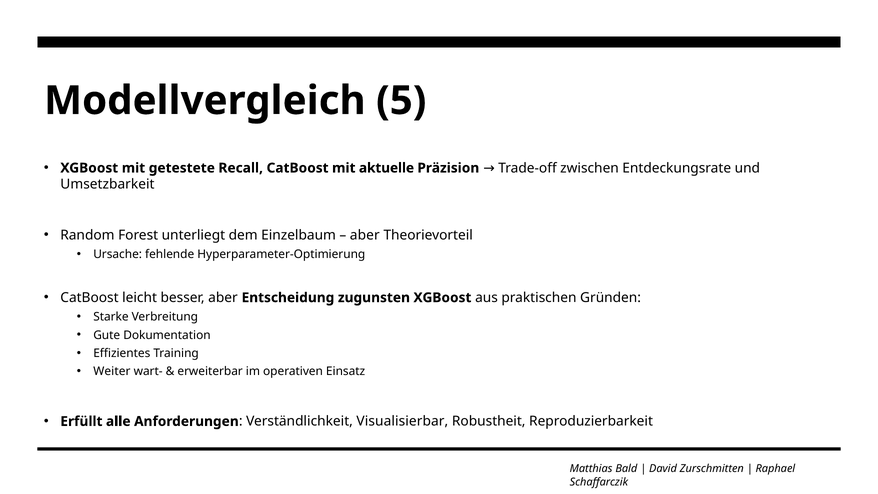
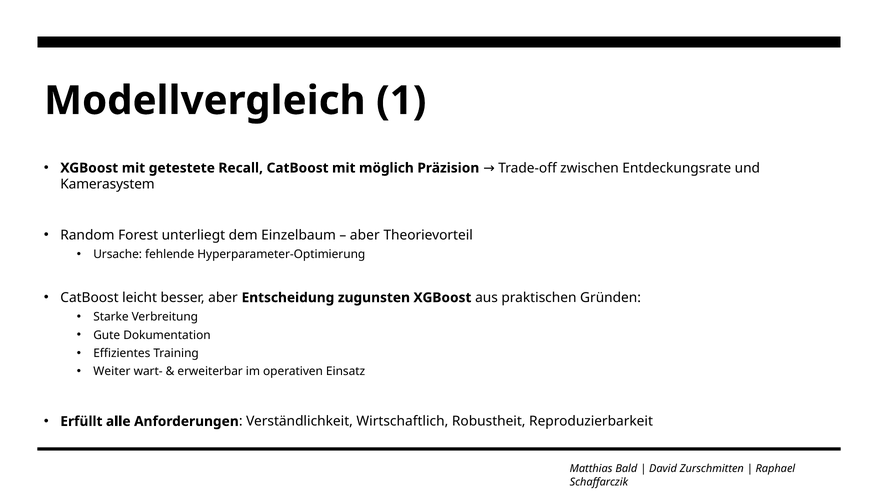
5: 5 -> 1
aktuelle: aktuelle -> möglich
Umsetzbarkeit: Umsetzbarkeit -> Kamerasystem
Visualisierbar: Visualisierbar -> Wirtschaftlich
